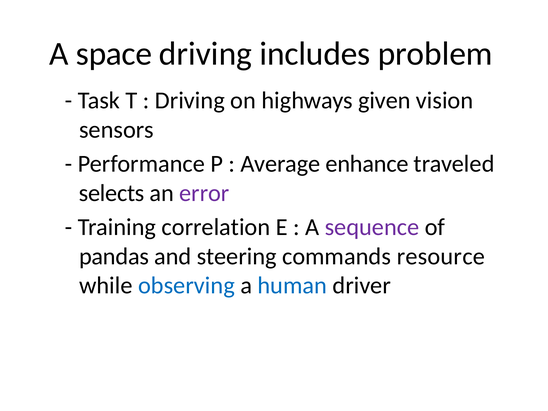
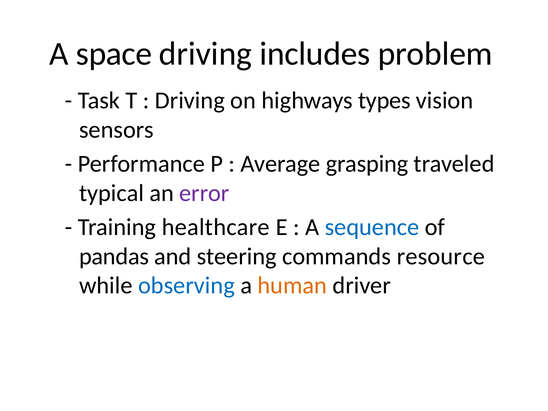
given: given -> types
enhance: enhance -> grasping
selects: selects -> typical
correlation: correlation -> healthcare
sequence colour: purple -> blue
human colour: blue -> orange
